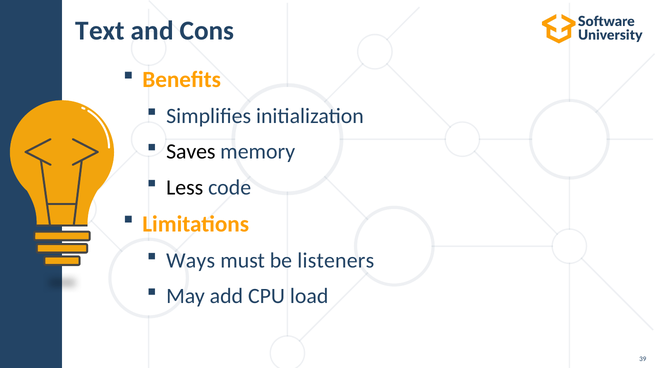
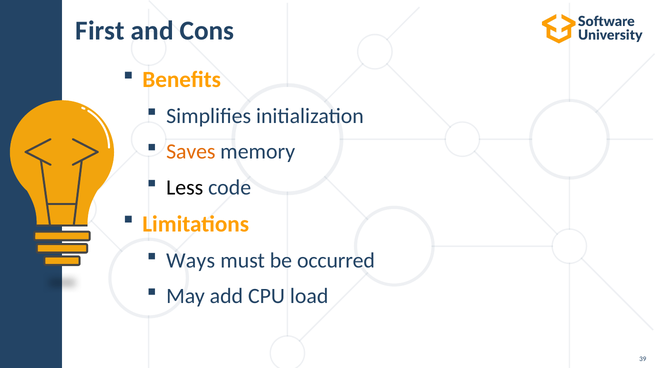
Text: Text -> First
Saves colour: black -> orange
listeners: listeners -> occurred
